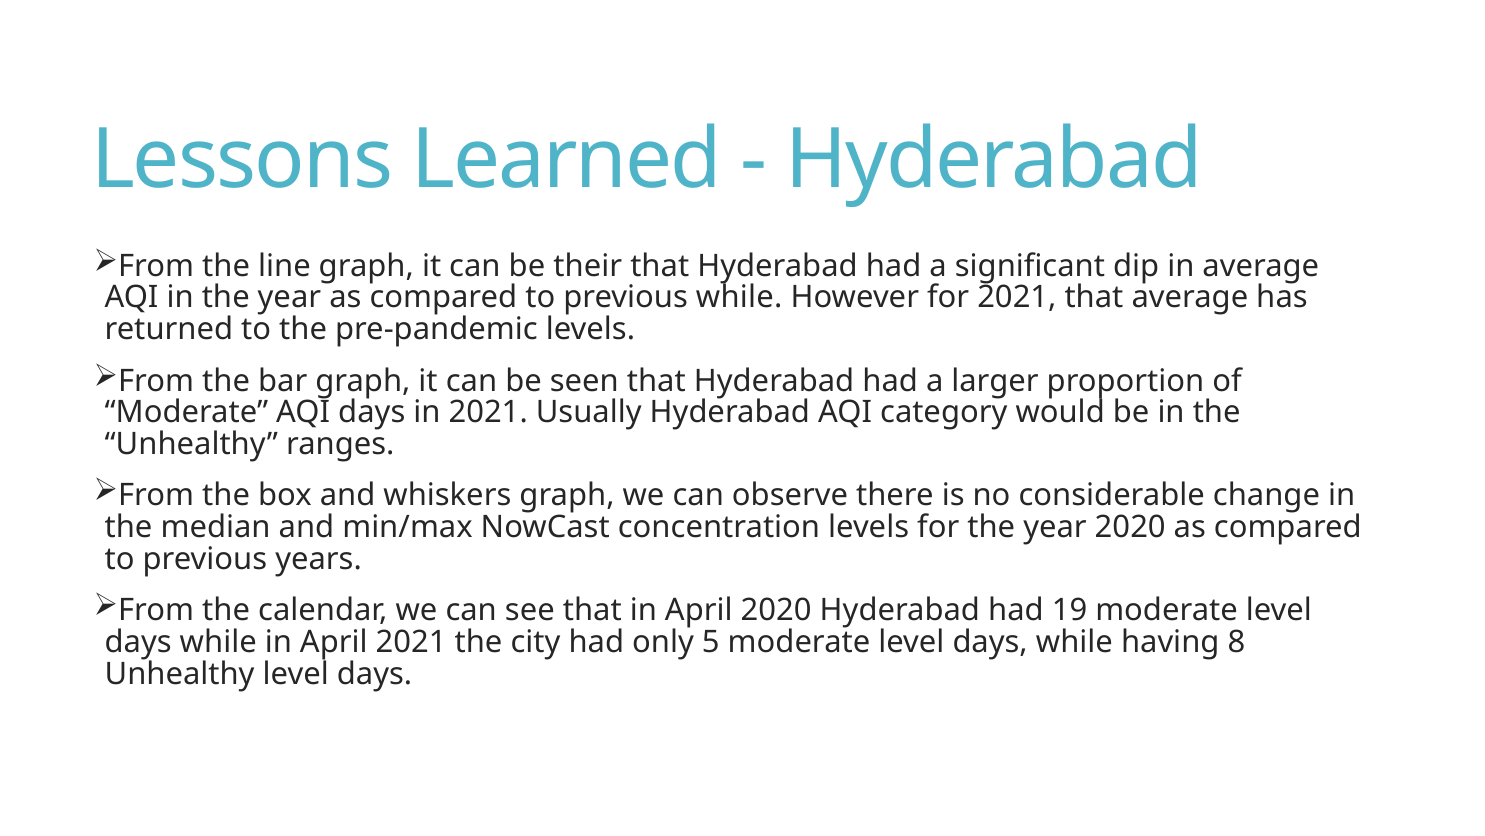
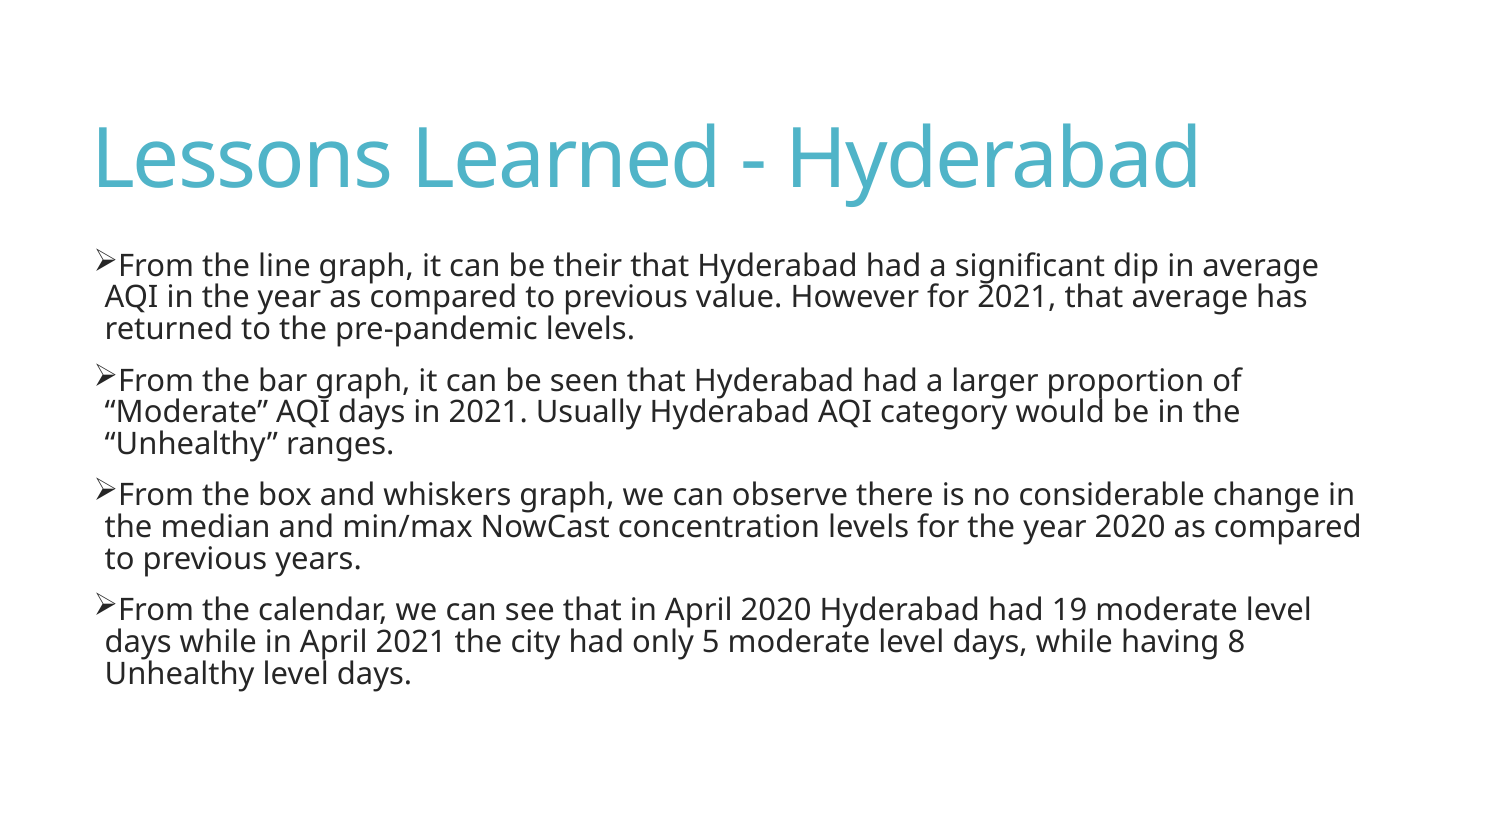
previous while: while -> value
